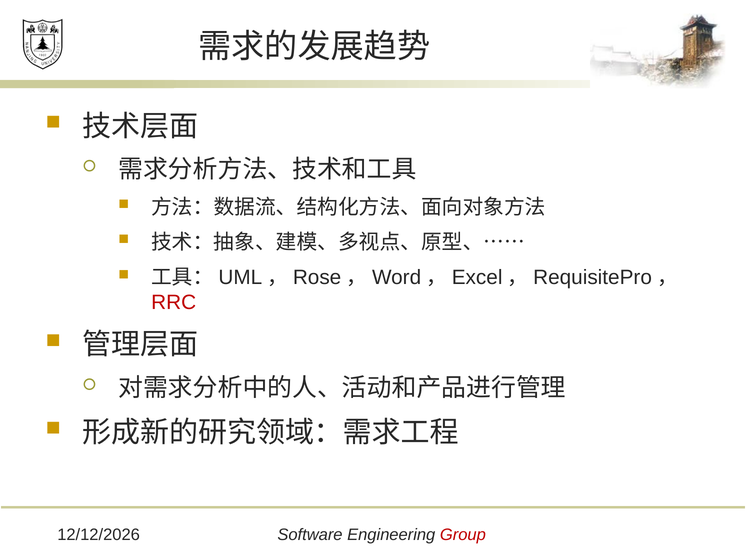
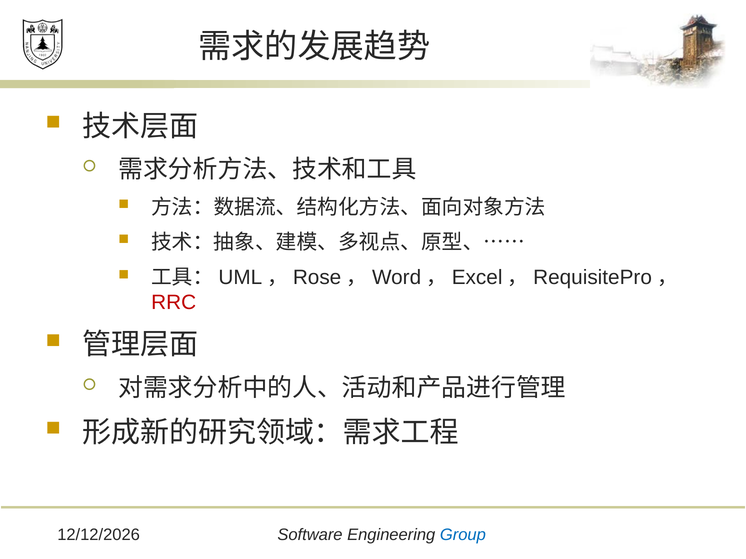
Group colour: red -> blue
